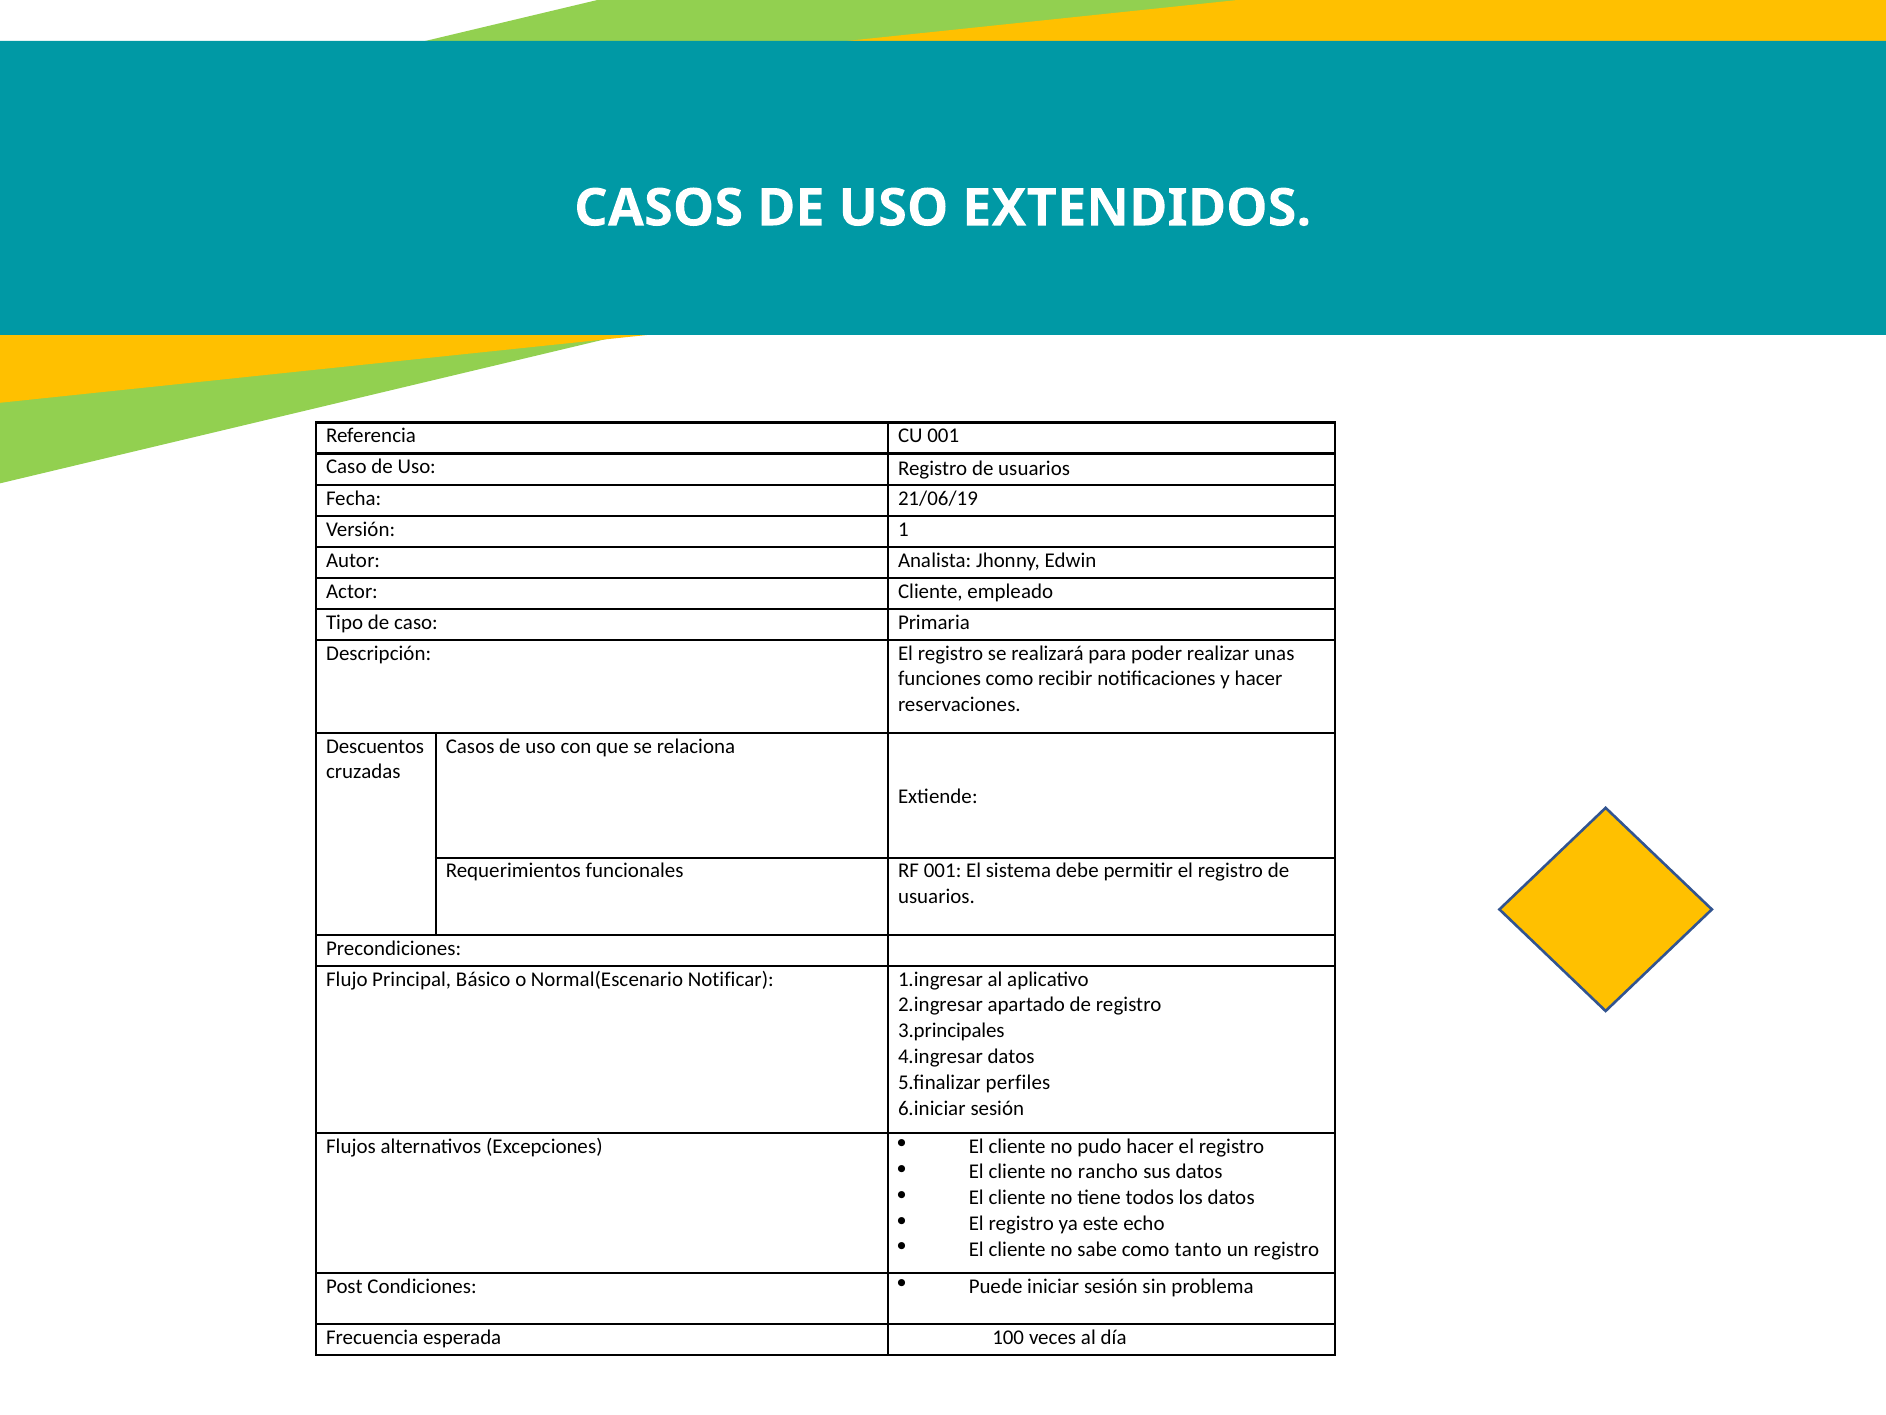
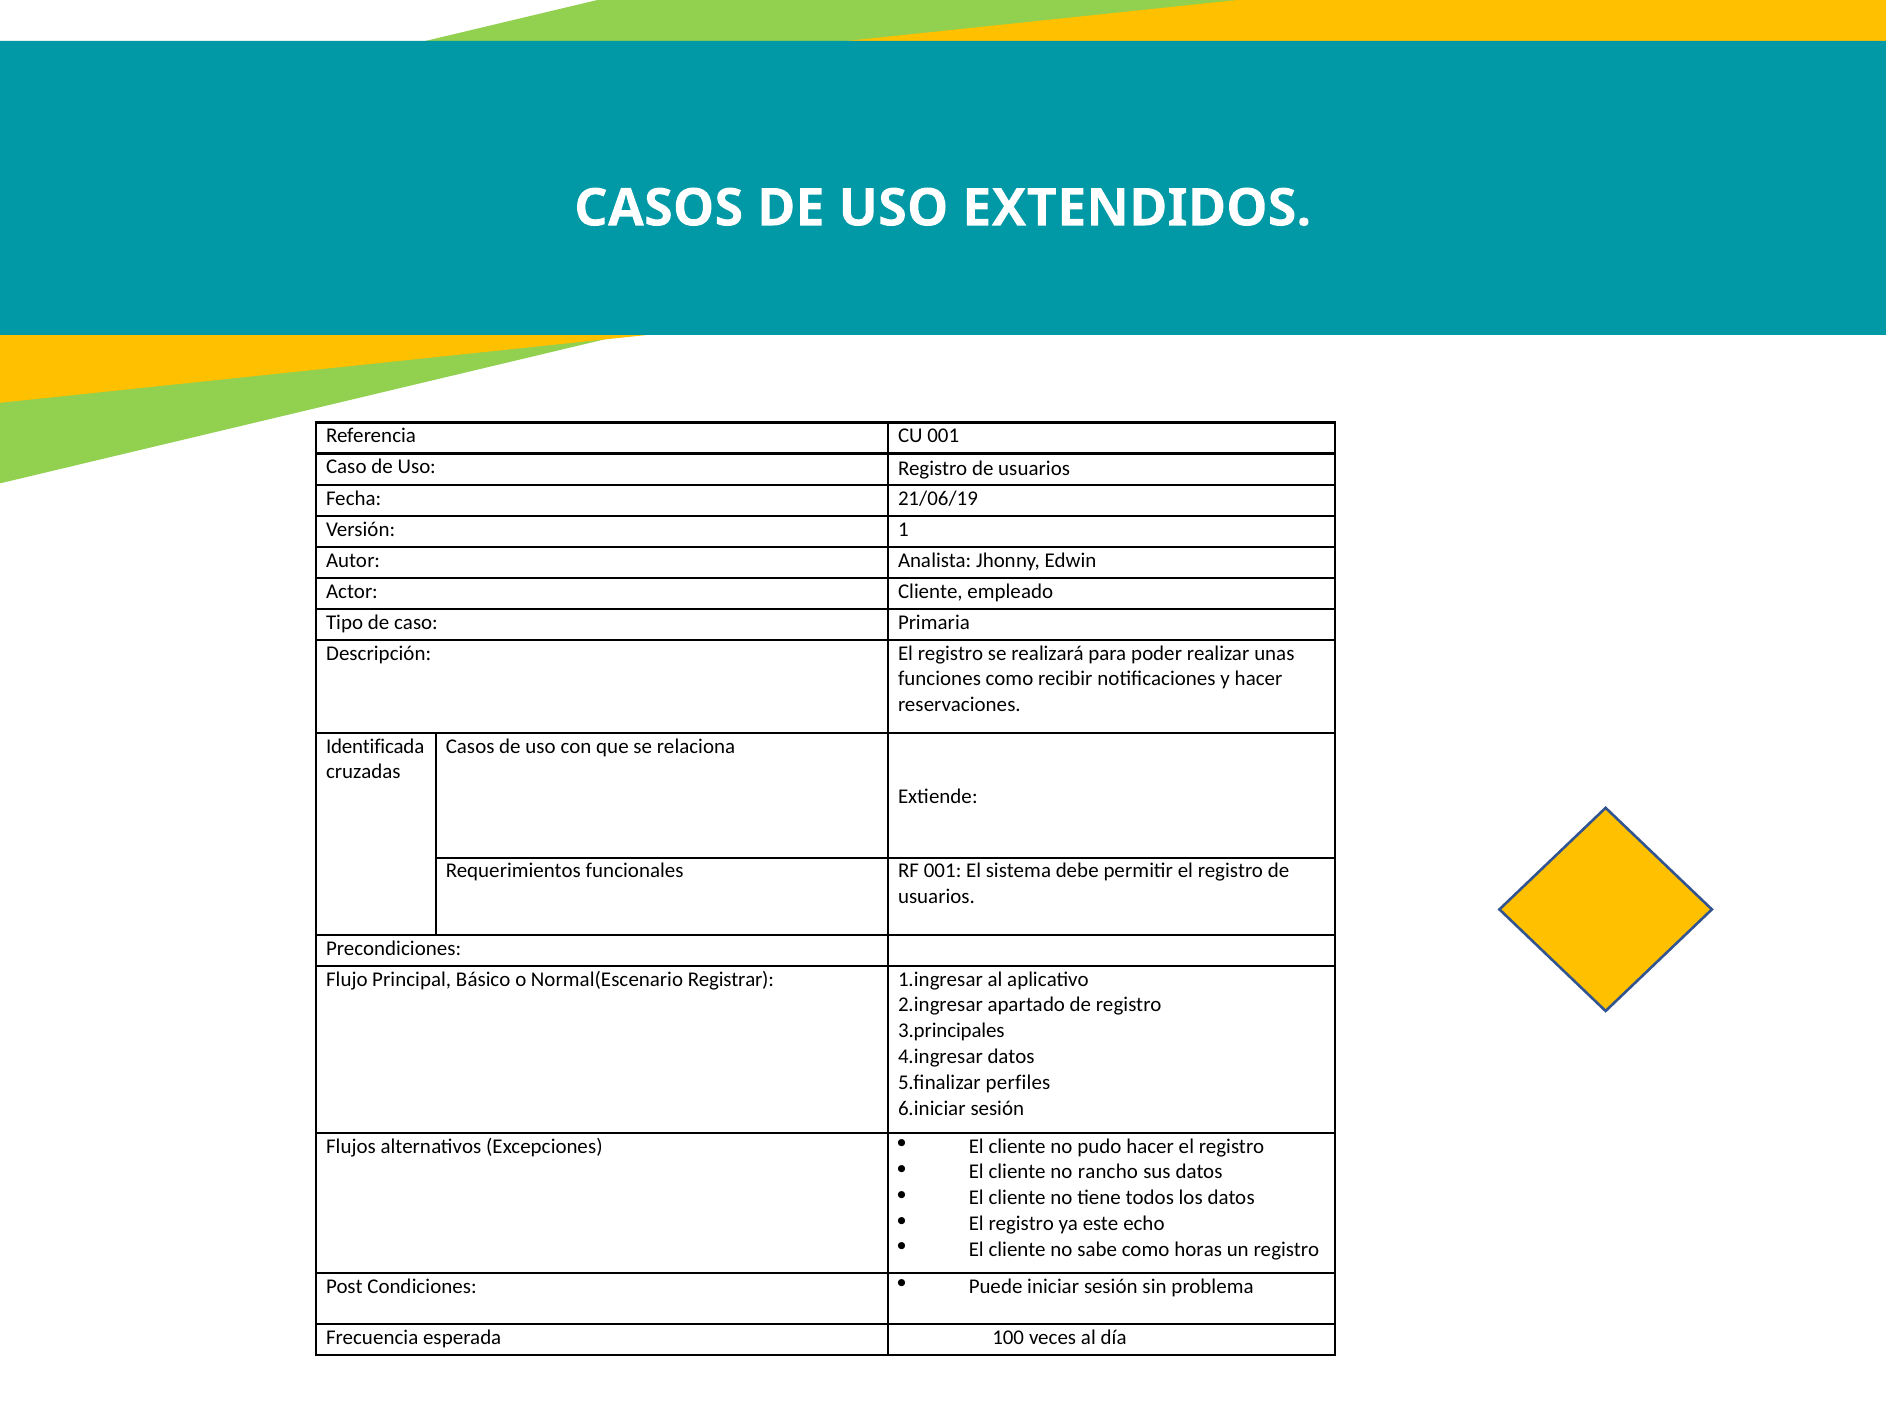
Descuentos: Descuentos -> Identificada
Notificar: Notificar -> Registrar
tanto: tanto -> horas
